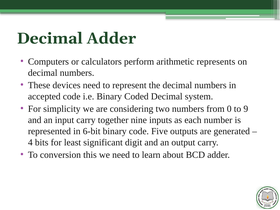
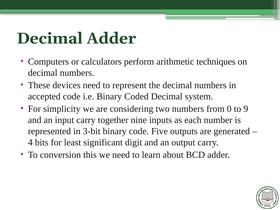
represents: represents -> techniques
6-bit: 6-bit -> 3-bit
